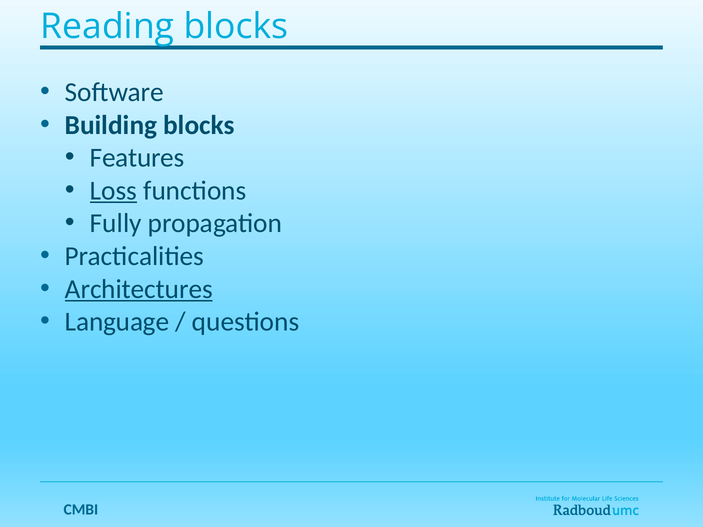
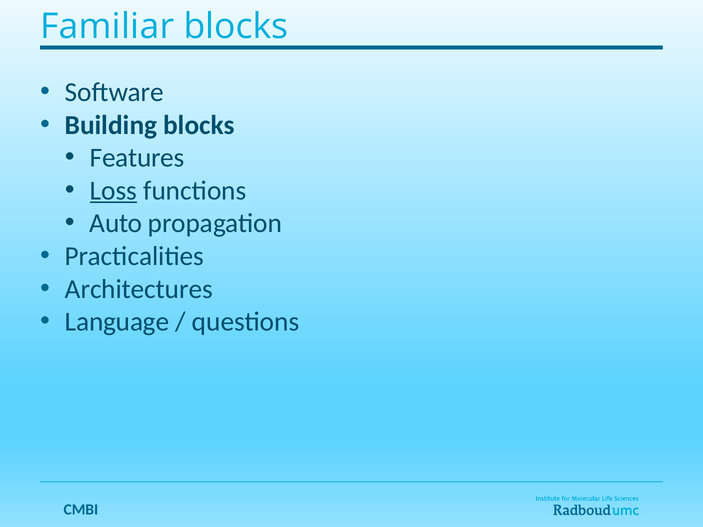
Reading: Reading -> Familiar
Fully: Fully -> Auto
Architectures underline: present -> none
